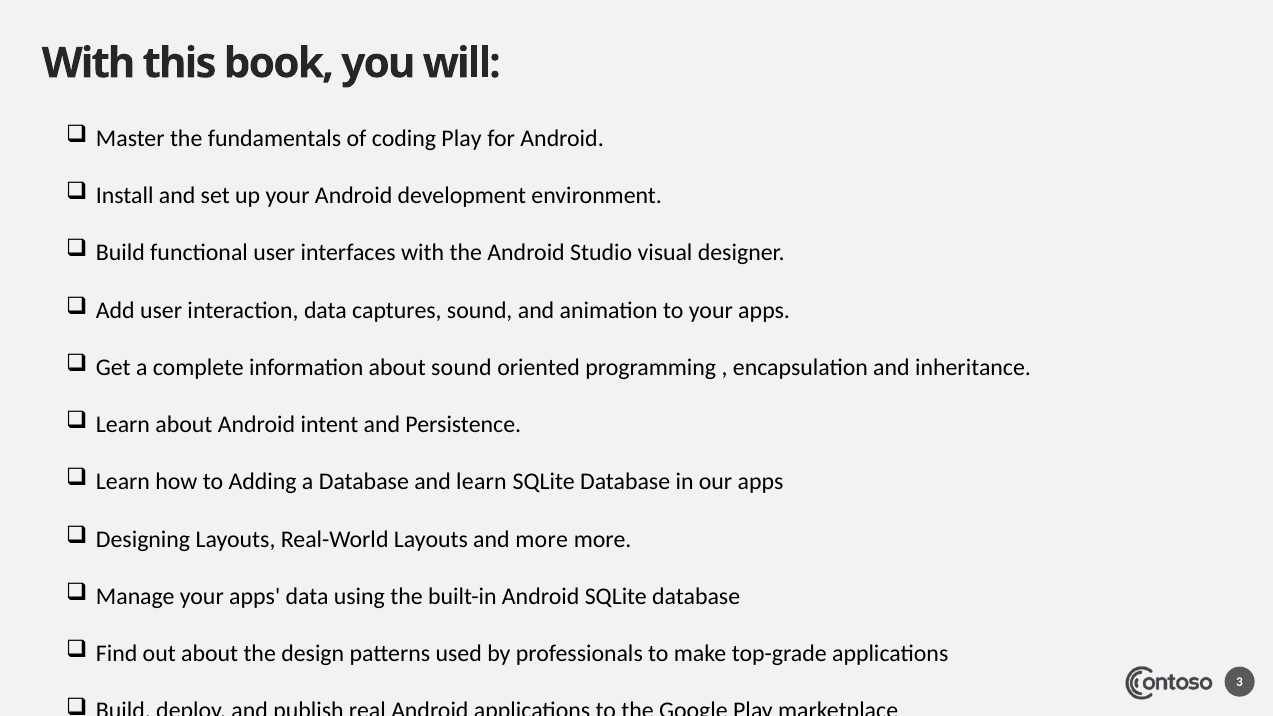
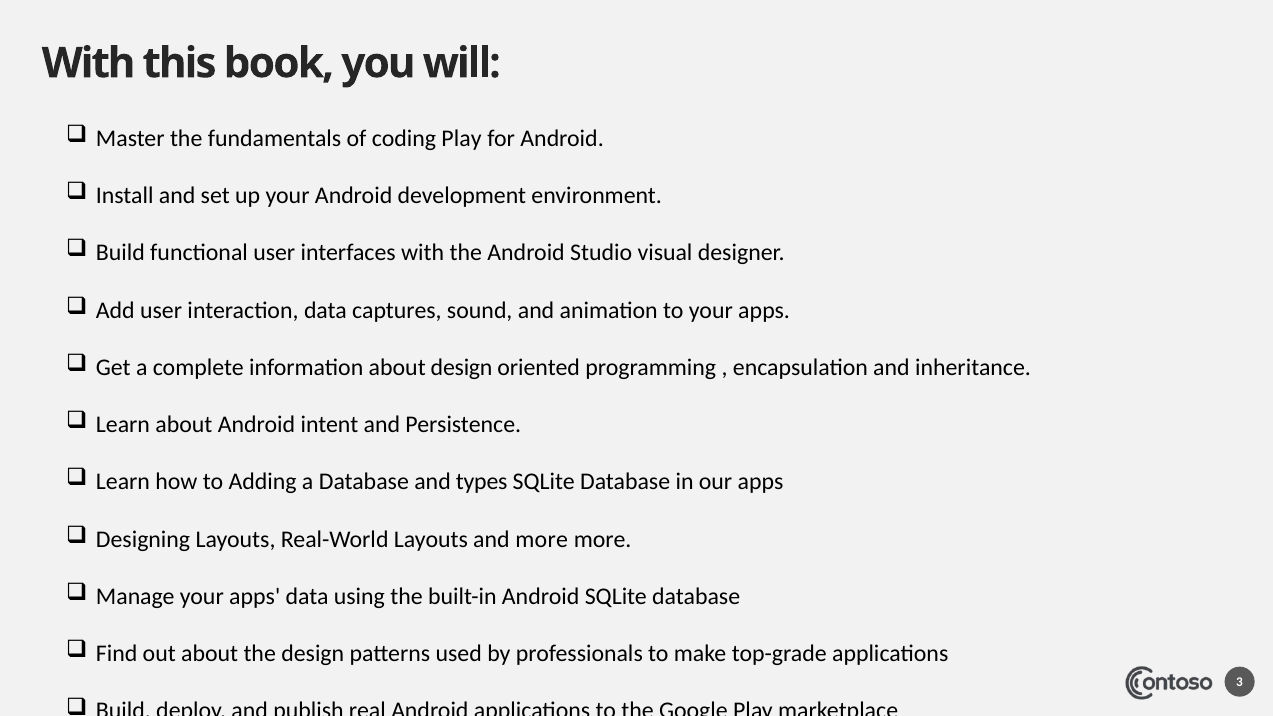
about sound: sound -> design
and learn: learn -> types
